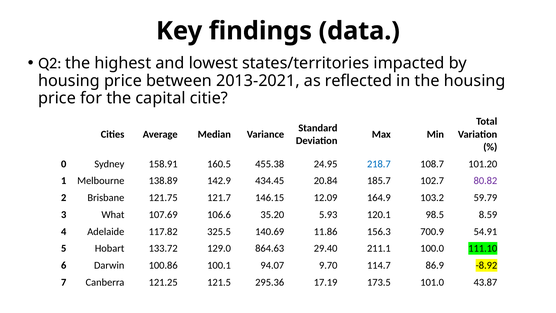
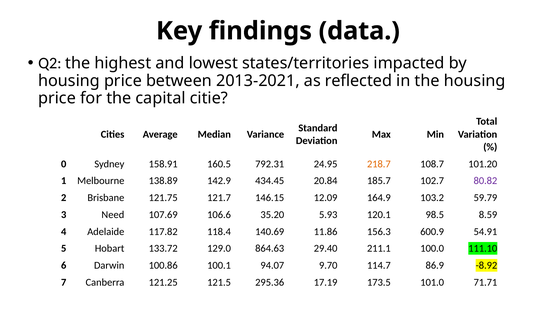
455.38: 455.38 -> 792.31
218.7 colour: blue -> orange
What: What -> Need
325.5: 325.5 -> 118.4
700.9: 700.9 -> 600.9
43.87: 43.87 -> 71.71
